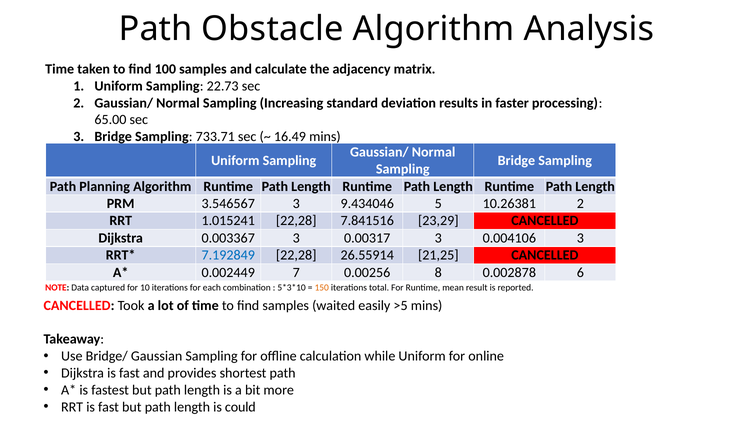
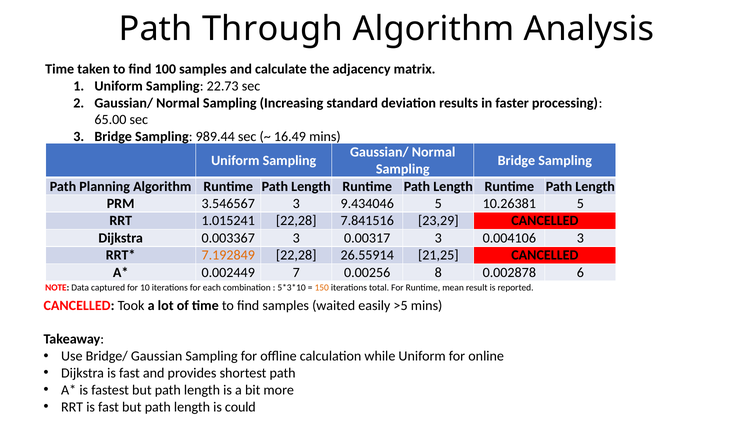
Obstacle: Obstacle -> Through
733.71: 733.71 -> 989.44
10.26381 2: 2 -> 5
7.192849 colour: blue -> orange
